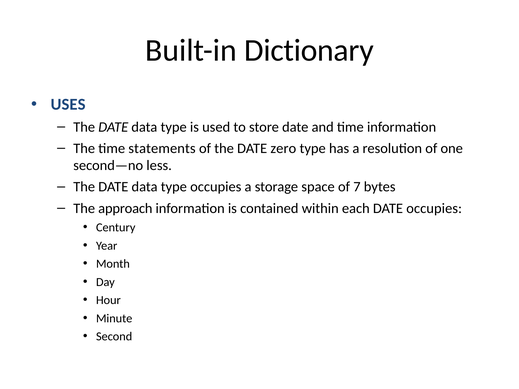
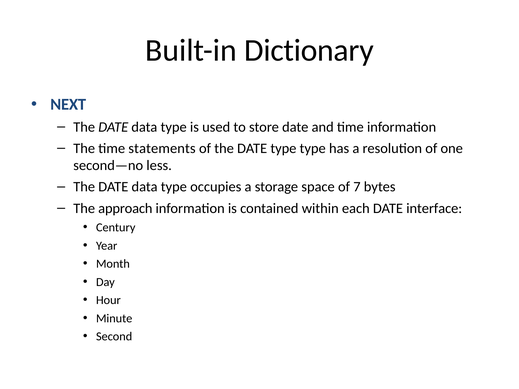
USES: USES -> NEXT
DATE zero: zero -> type
DATE occupies: occupies -> interface
